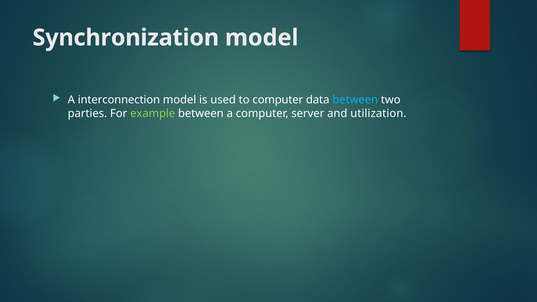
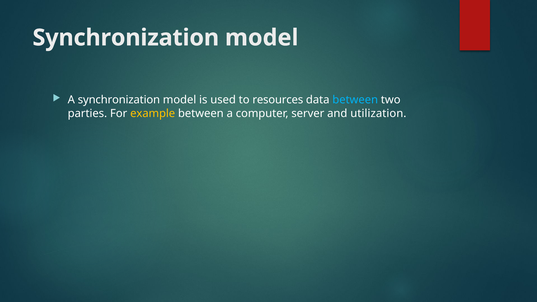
A interconnection: interconnection -> synchronization
to computer: computer -> resources
example colour: light green -> yellow
